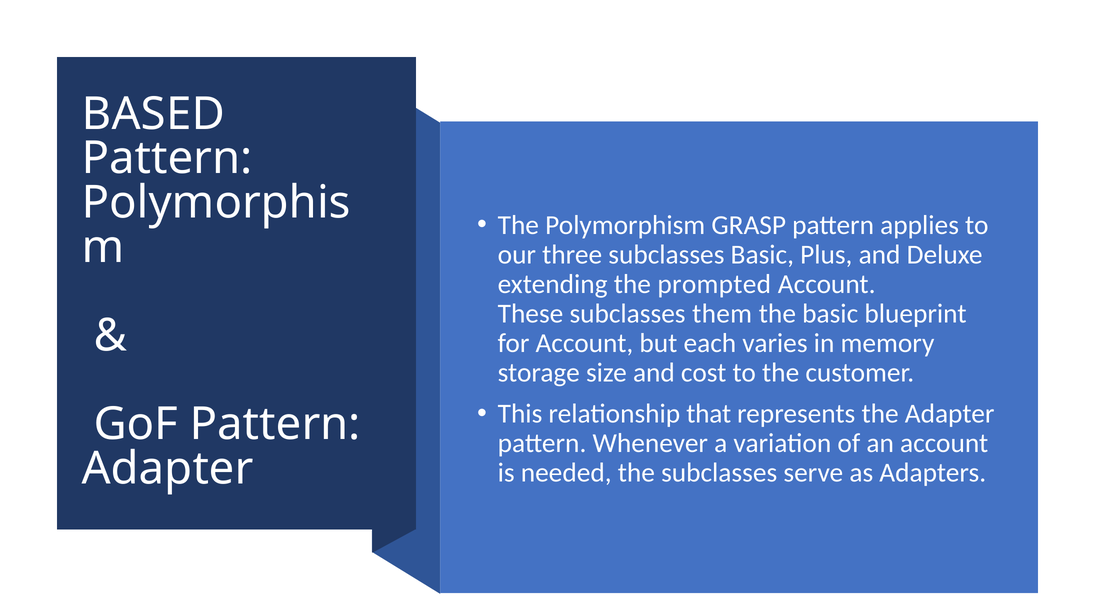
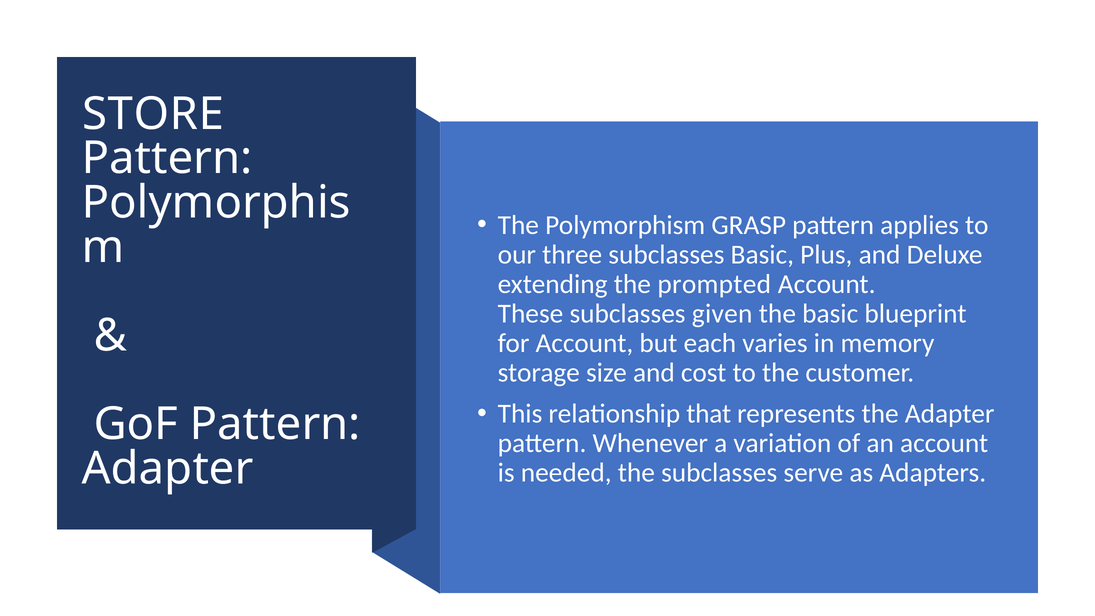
BASED: BASED -> STORE
them: them -> given
